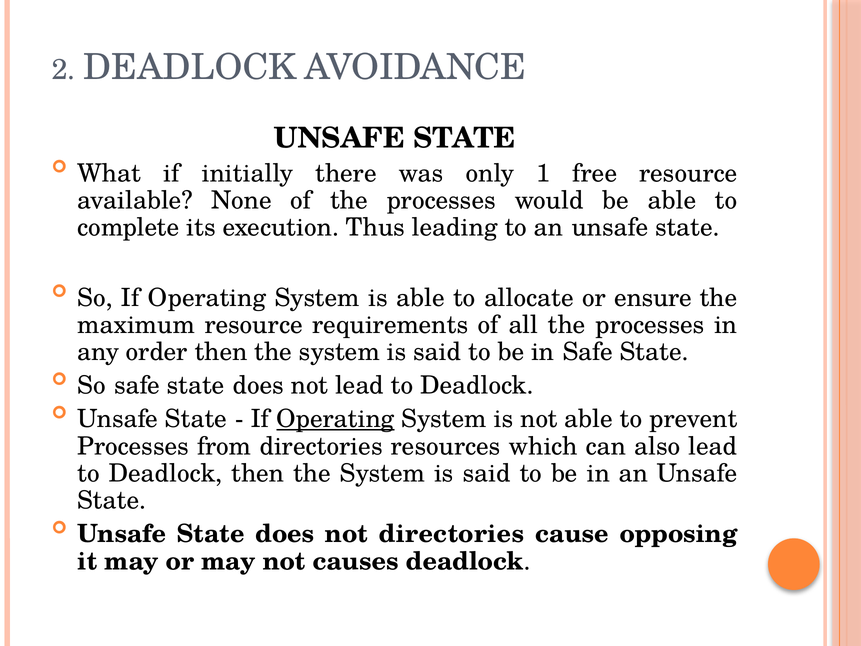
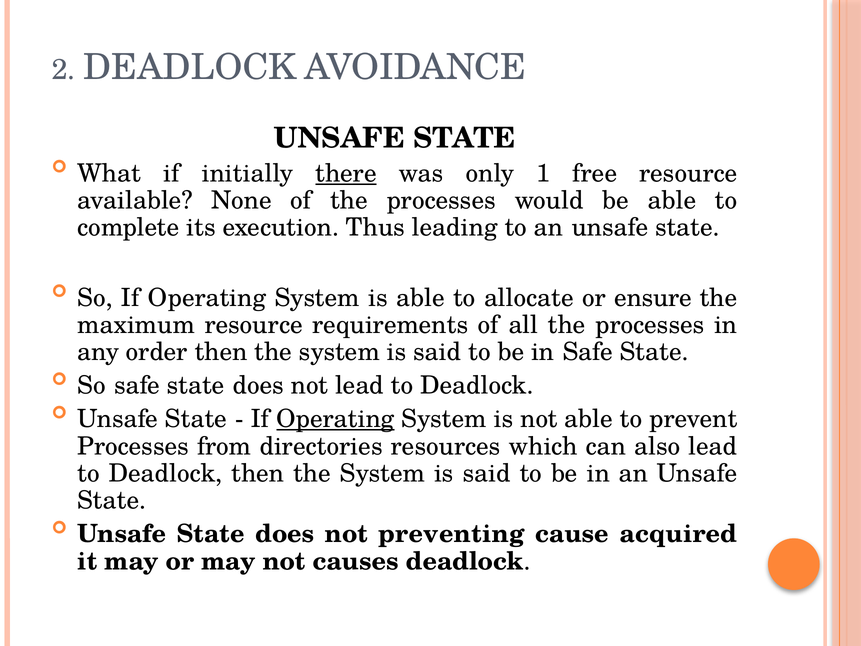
there underline: none -> present
not directories: directories -> preventing
opposing: opposing -> acquired
